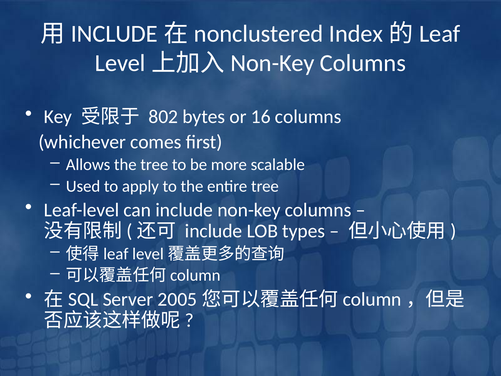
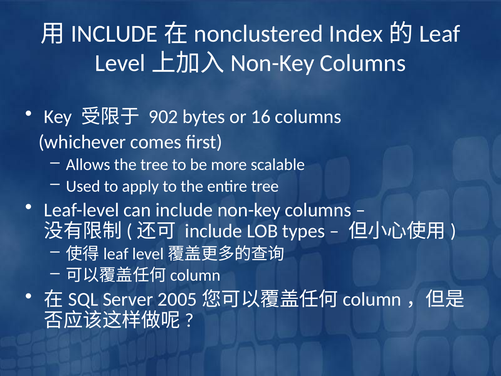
802: 802 -> 902
